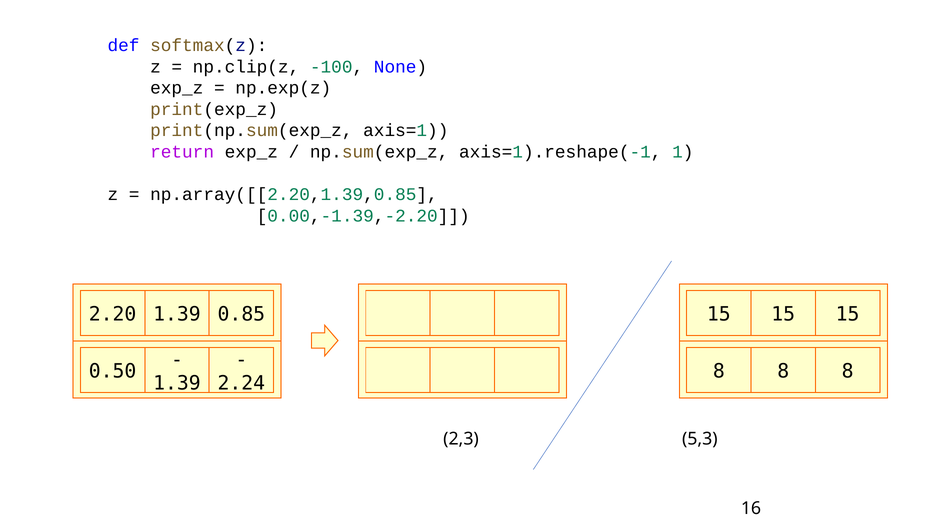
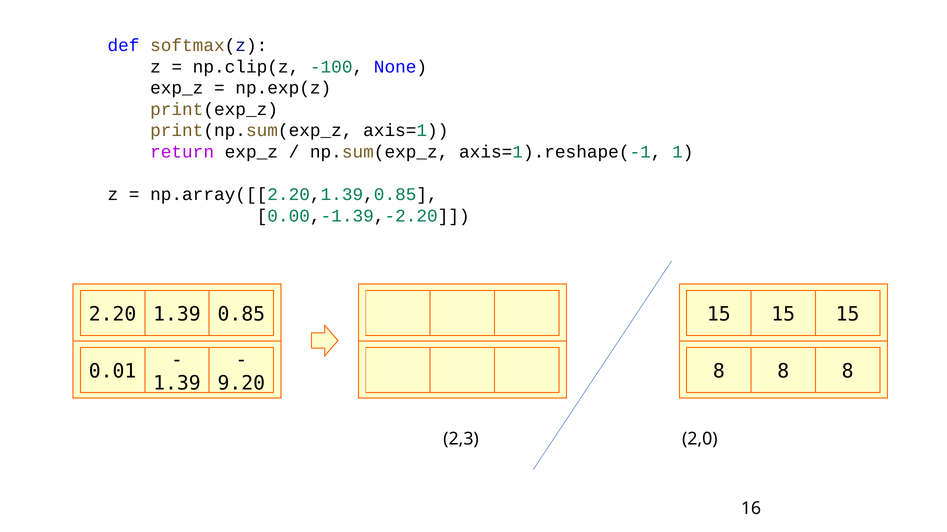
0.50: 0.50 -> 0.01
2.24: 2.24 -> 9.20
5,3: 5,3 -> 2,0
